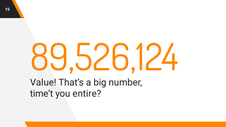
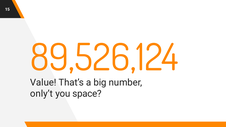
time’t: time’t -> only’t
entire: entire -> space
